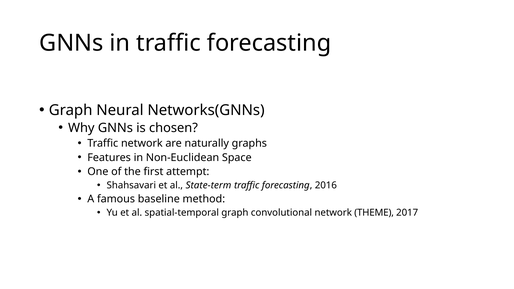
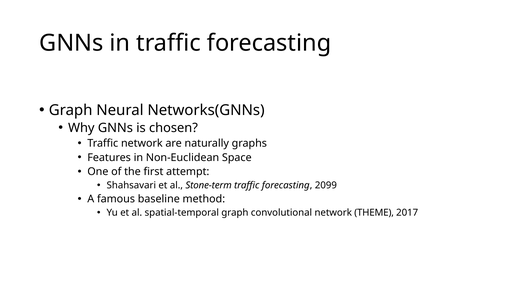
State-term: State-term -> Stone-term
2016: 2016 -> 2099
